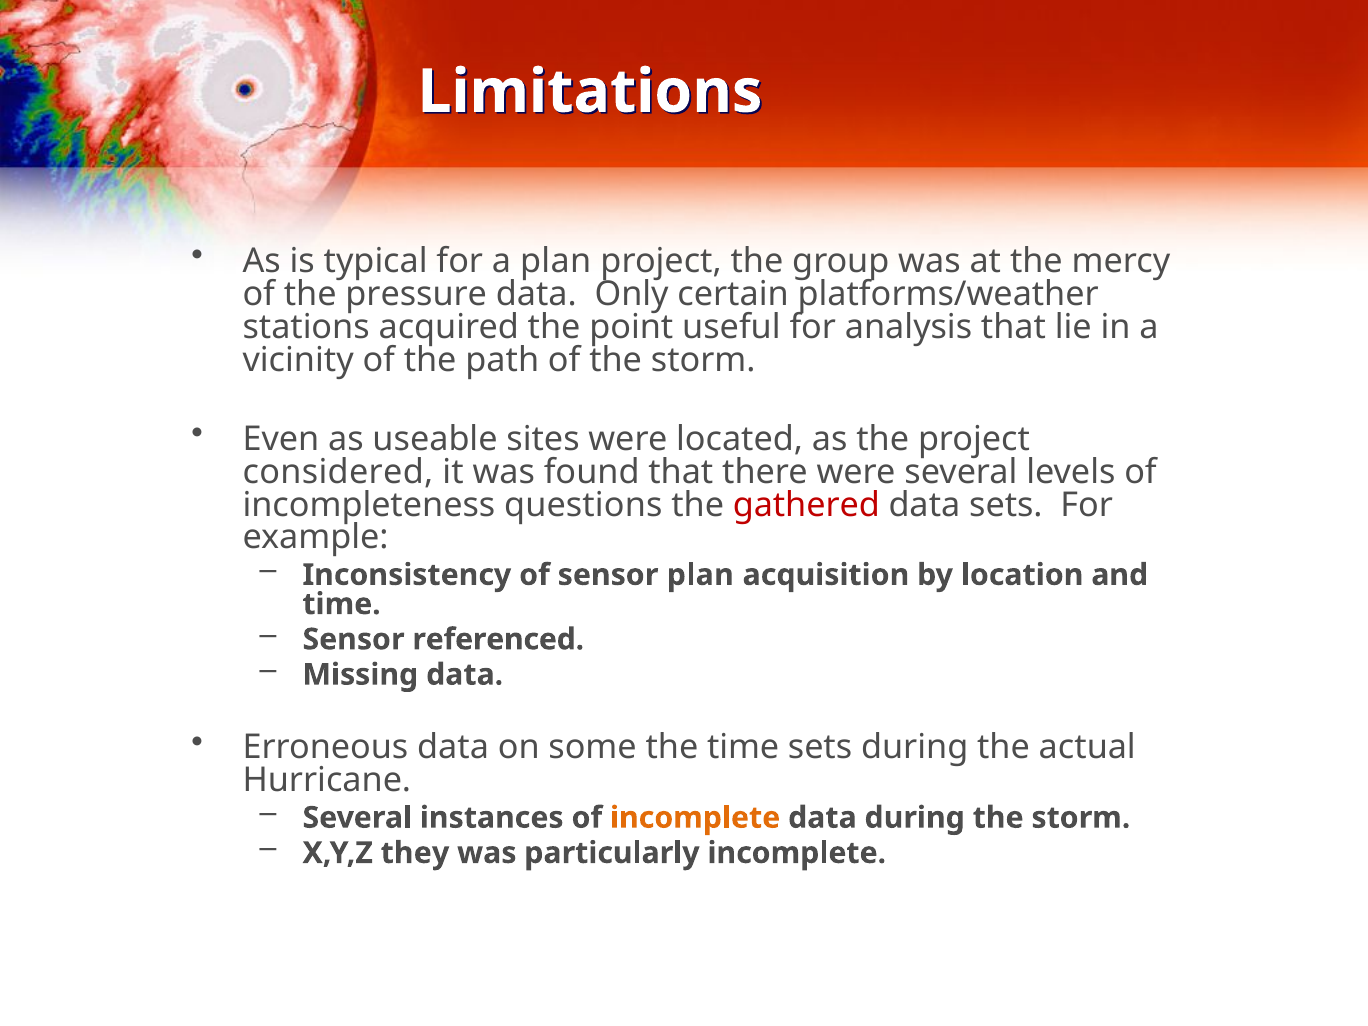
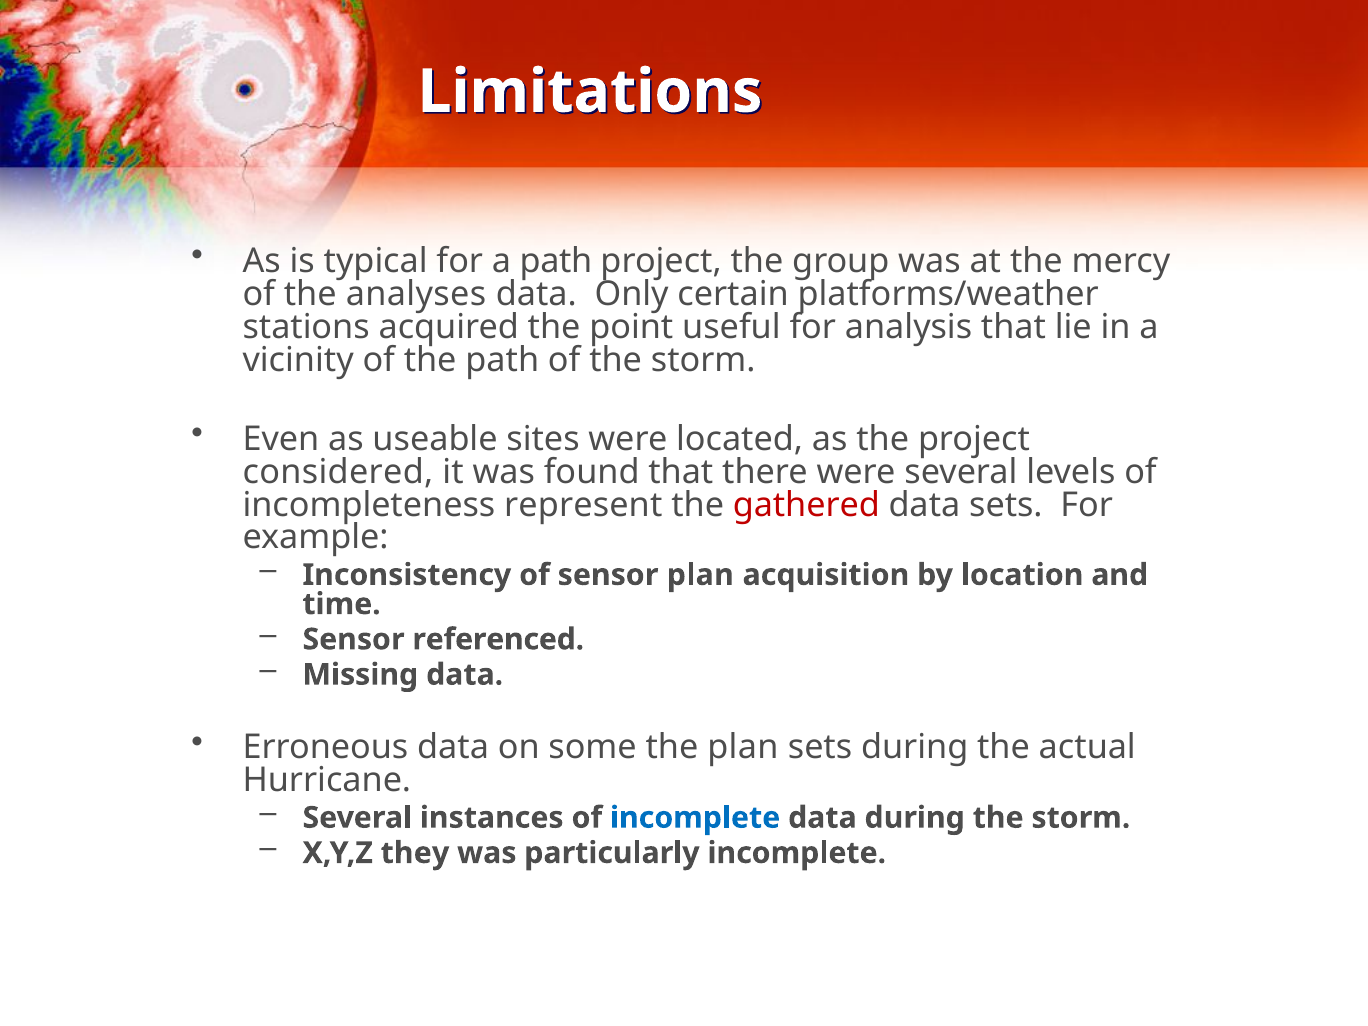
a plan: plan -> path
pressure: pressure -> analyses
questions: questions -> represent
the time: time -> plan
incomplete at (695, 818) colour: orange -> blue
